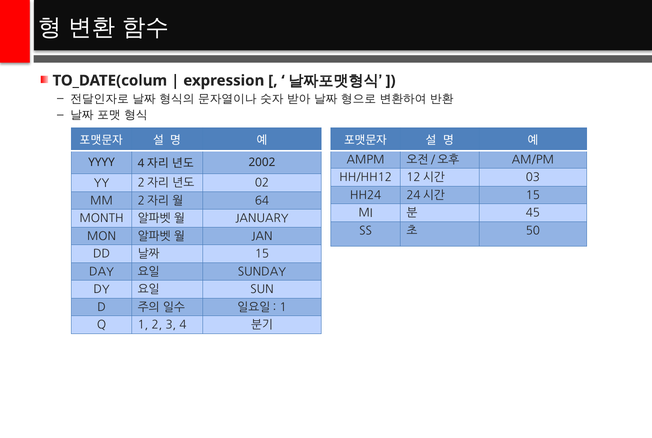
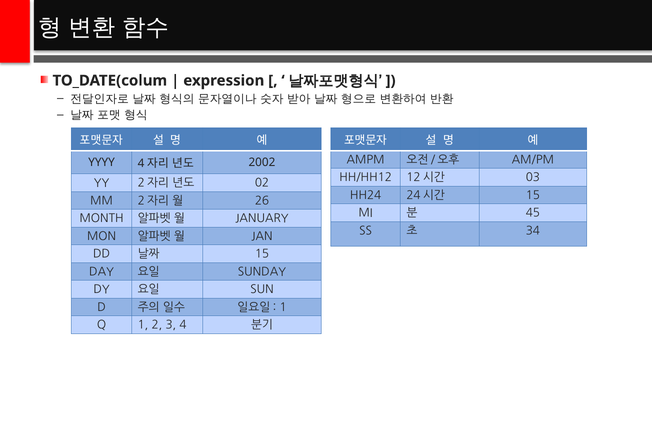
64: 64 -> 26
50: 50 -> 34
